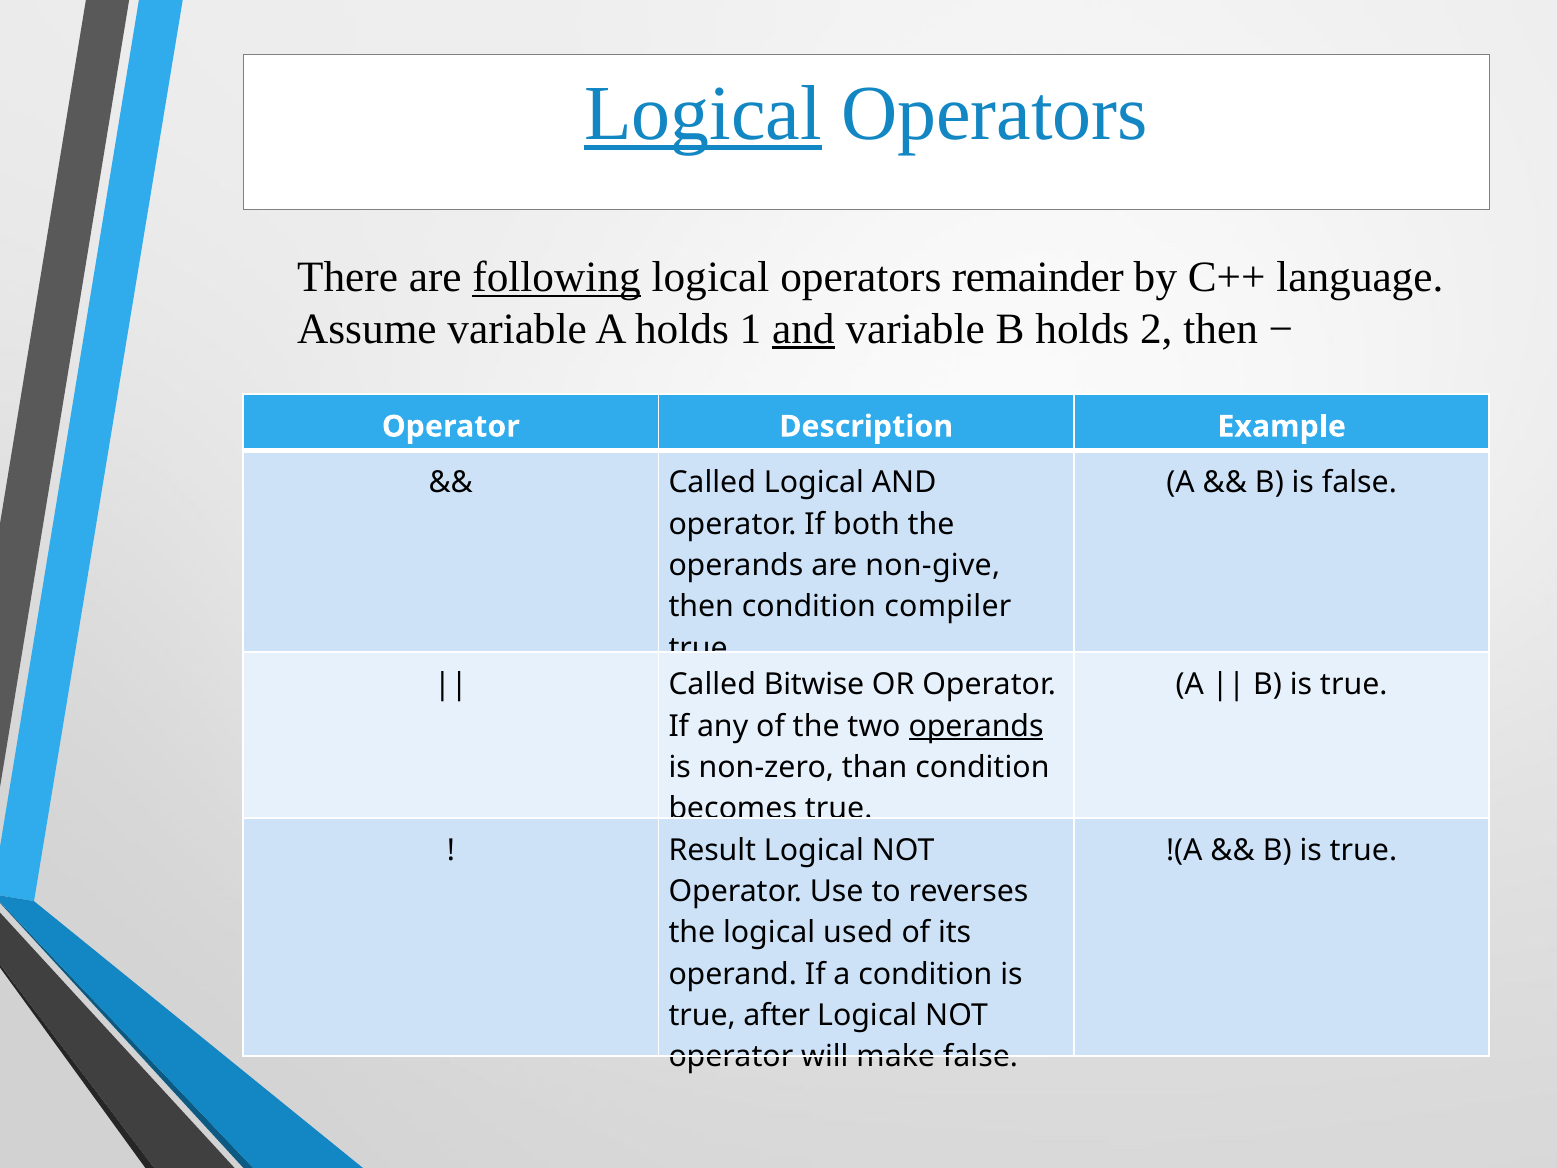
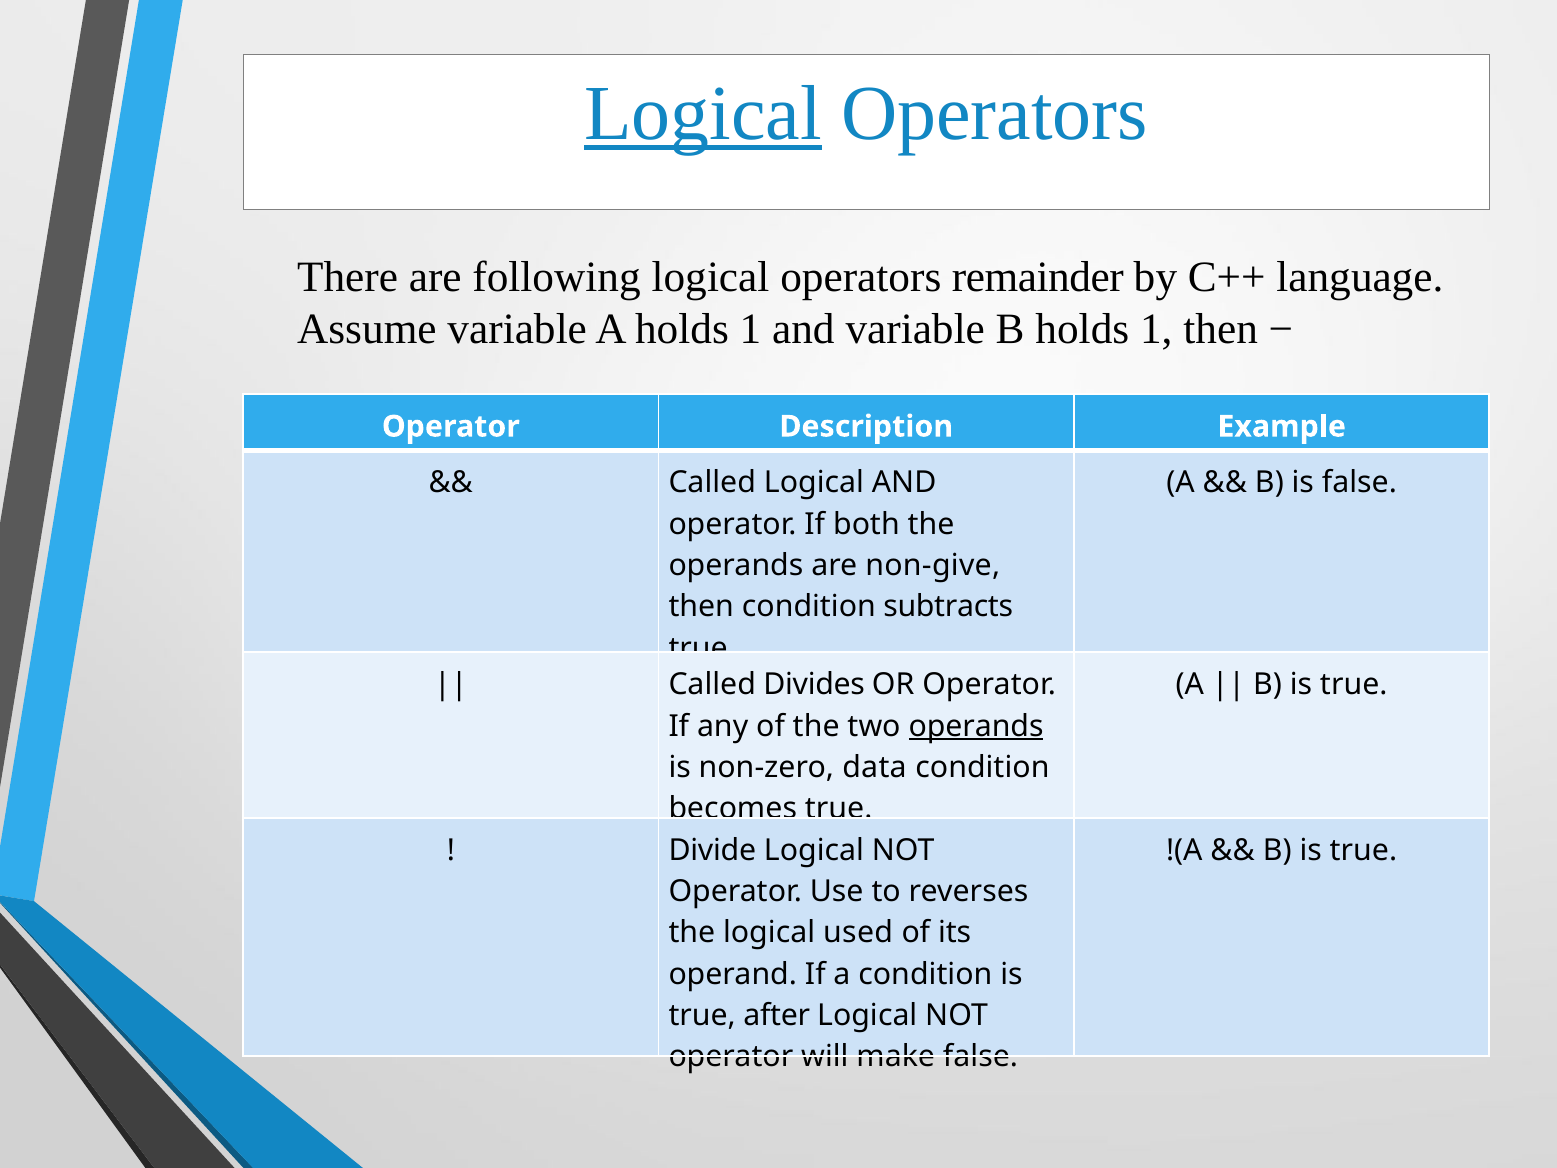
following underline: present -> none
and at (803, 329) underline: present -> none
B holds 2: 2 -> 1
compiler: compiler -> subtracts
Bitwise: Bitwise -> Divides
than: than -> data
Result: Result -> Divide
